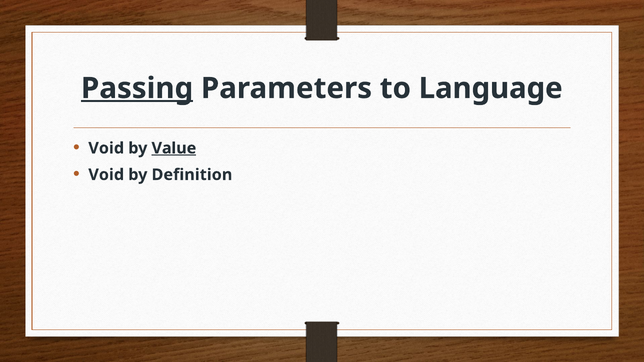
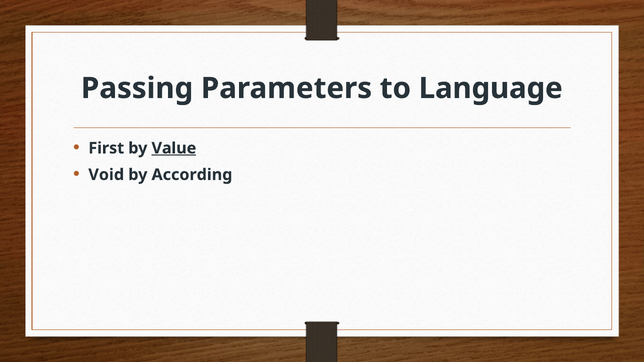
Passing underline: present -> none
Void at (106, 148): Void -> First
Definition: Definition -> According
